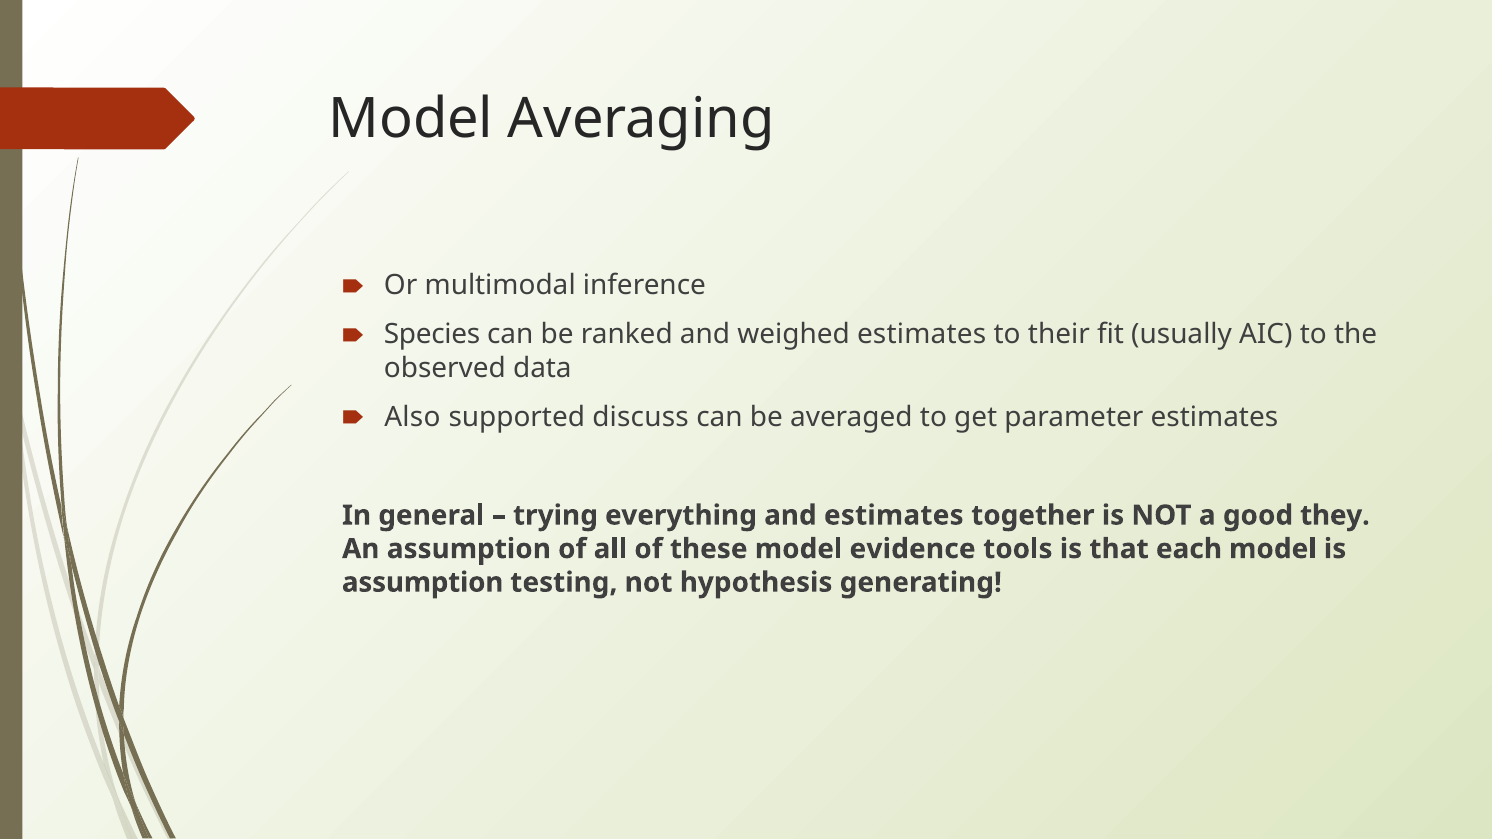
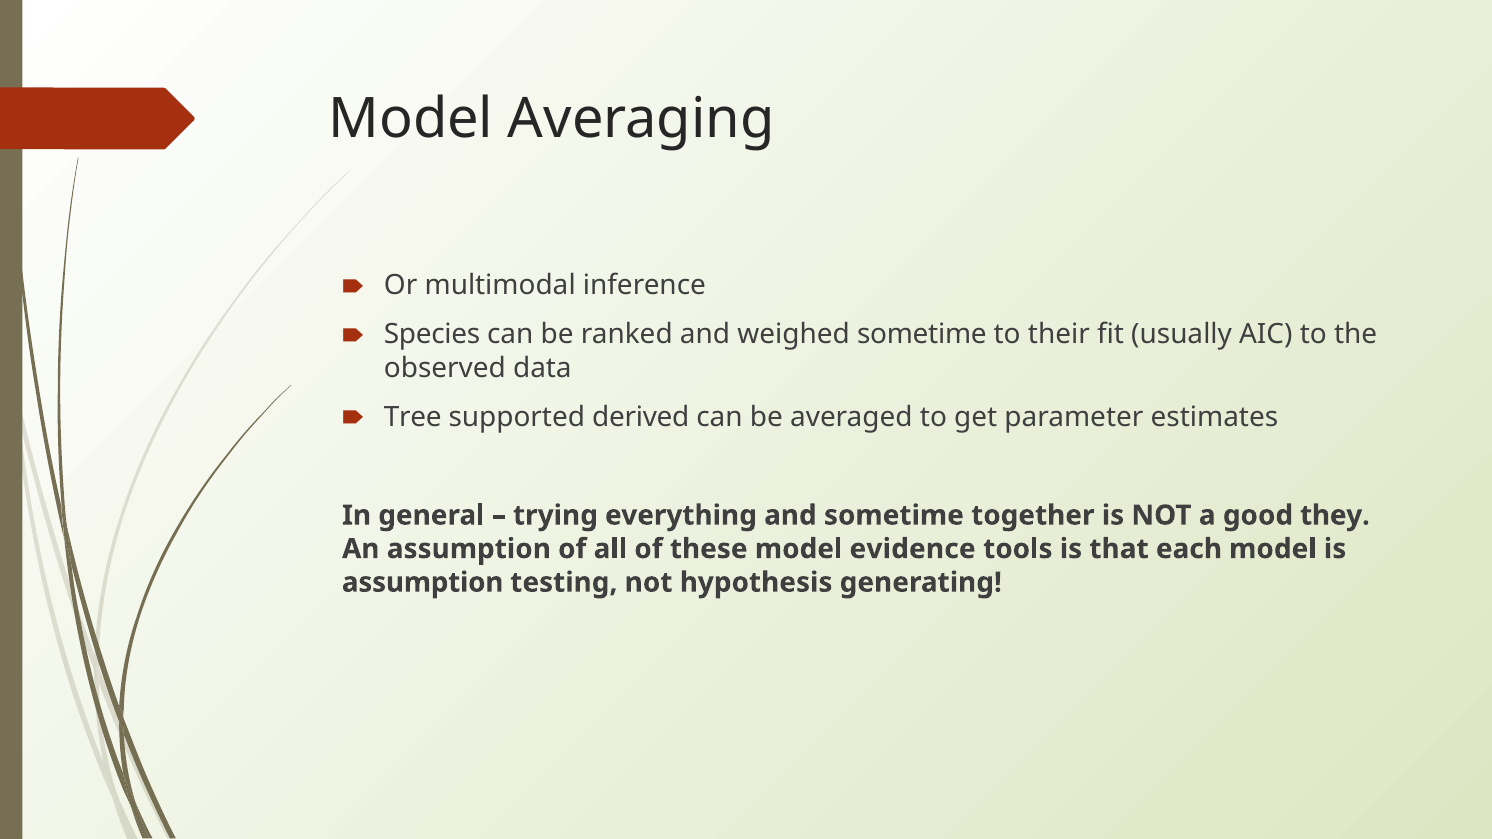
weighed estimates: estimates -> sometime
Also: Also -> Tree
discuss: discuss -> derived
and estimates: estimates -> sometime
